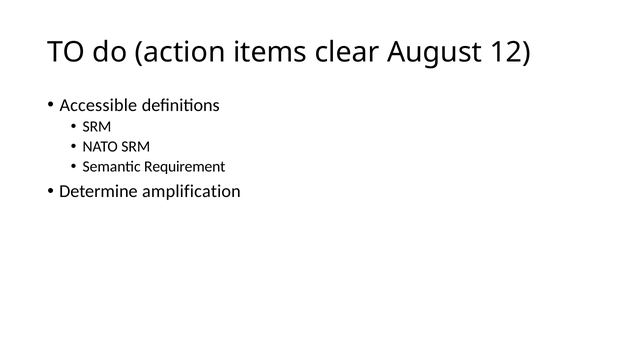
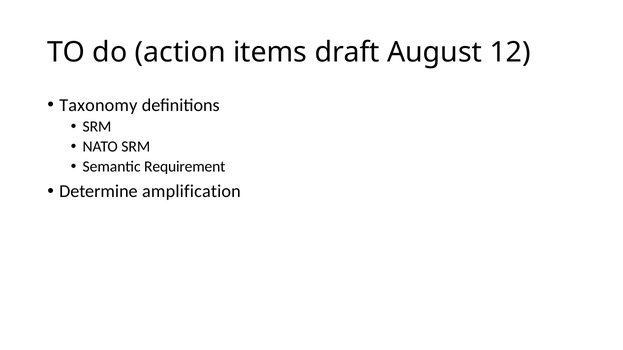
clear: clear -> draft
Accessible: Accessible -> Taxonomy
